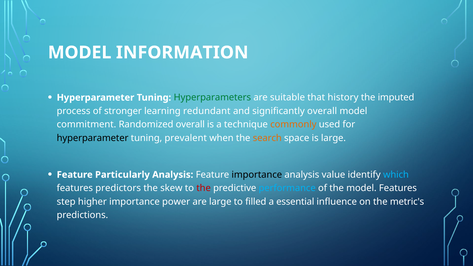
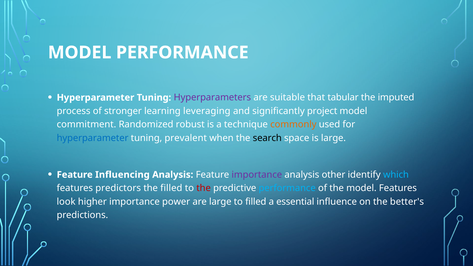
MODEL INFORMATION: INFORMATION -> PERFORMANCE
Hyperparameters colour: green -> purple
history: history -> tabular
redundant: redundant -> leveraging
significantly overall: overall -> project
Randomized overall: overall -> robust
hyperparameter at (93, 138) colour: black -> blue
search colour: orange -> black
Particularly: Particularly -> Influencing
importance at (257, 175) colour: black -> purple
value: value -> other
the skew: skew -> filled
step: step -> look
metric's: metric's -> better's
